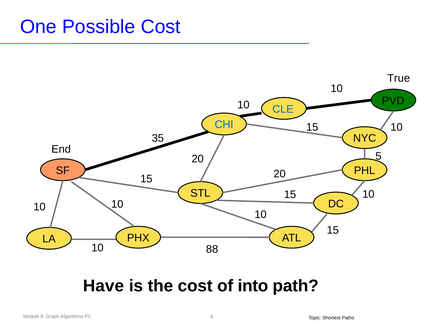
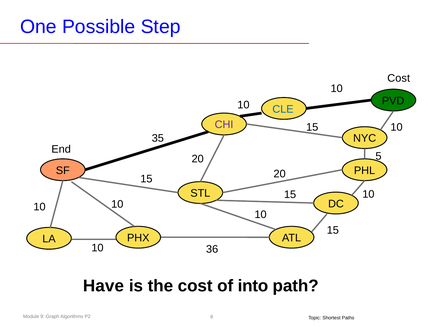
Possible Cost: Cost -> Step
True at (399, 78): True -> Cost
CHI colour: blue -> purple
88: 88 -> 36
